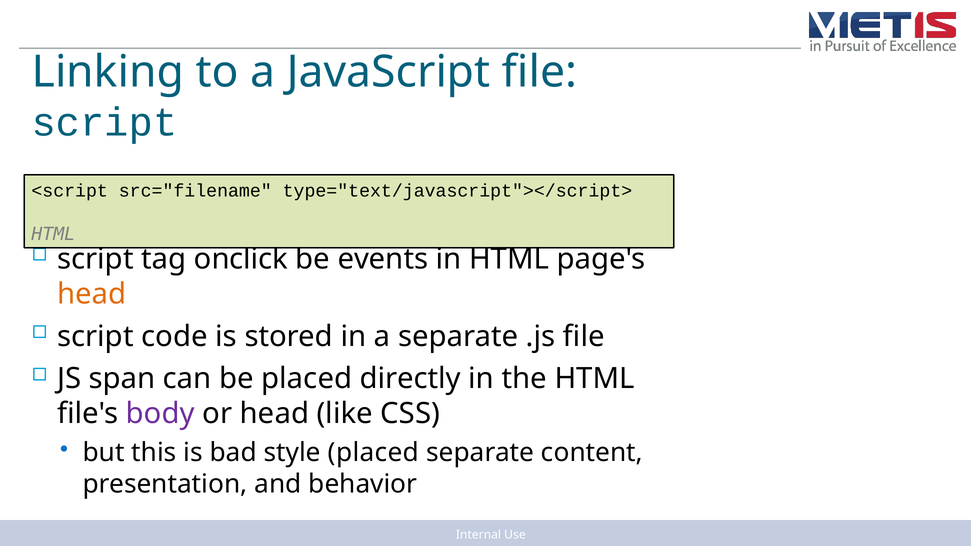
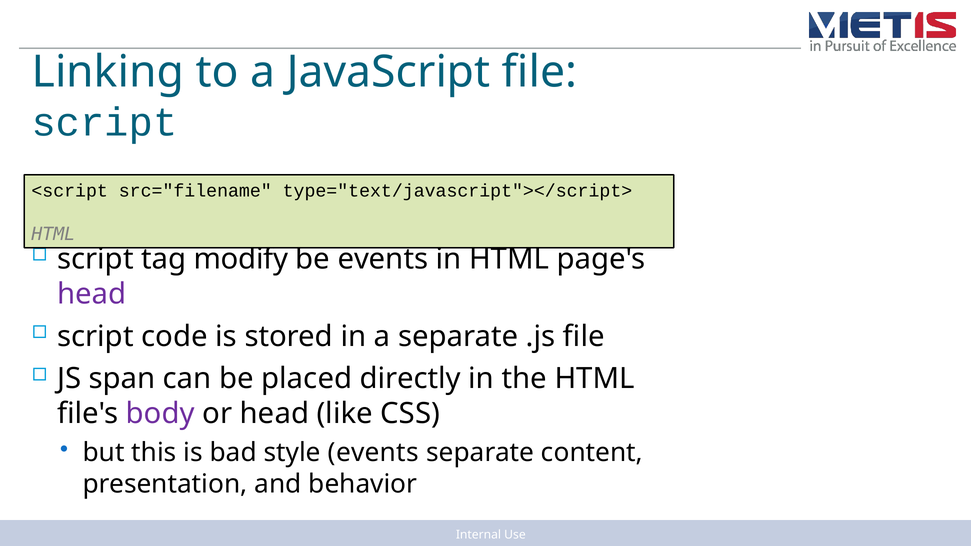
onclick: onclick -> modify
head at (92, 294) colour: orange -> purple
style placed: placed -> events
